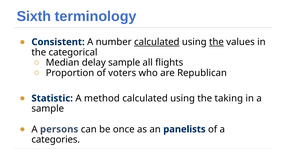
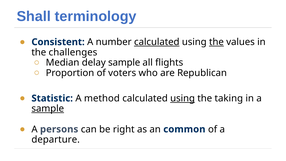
Sixth: Sixth -> Shall
categorical: categorical -> challenges
using at (183, 98) underline: none -> present
sample at (48, 109) underline: none -> present
once: once -> right
panelists: panelists -> common
categories: categories -> departure
